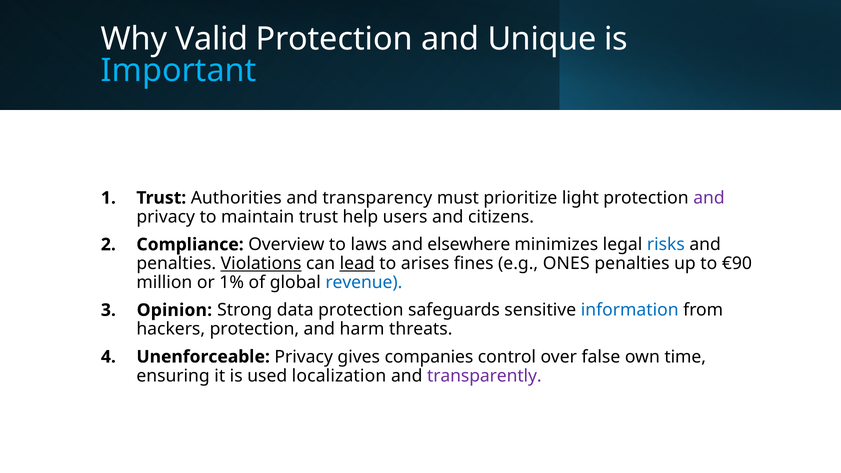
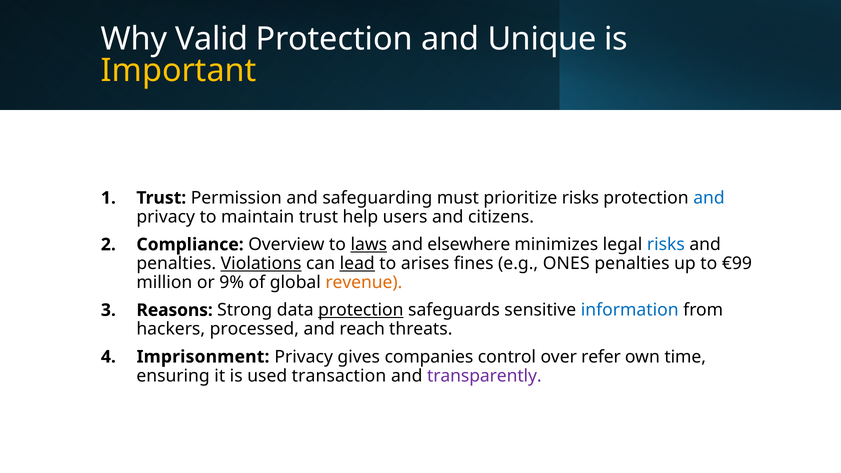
Important colour: light blue -> yellow
Authorities: Authorities -> Permission
transparency: transparency -> safeguarding
prioritize light: light -> risks
and at (709, 198) colour: purple -> blue
laws underline: none -> present
€90: €90 -> €99
1%: 1% -> 9%
revenue colour: blue -> orange
Opinion: Opinion -> Reasons
protection at (361, 310) underline: none -> present
hackers protection: protection -> processed
harm: harm -> reach
Unenforceable: Unenforceable -> Imprisonment
false: false -> refer
localization: localization -> transaction
